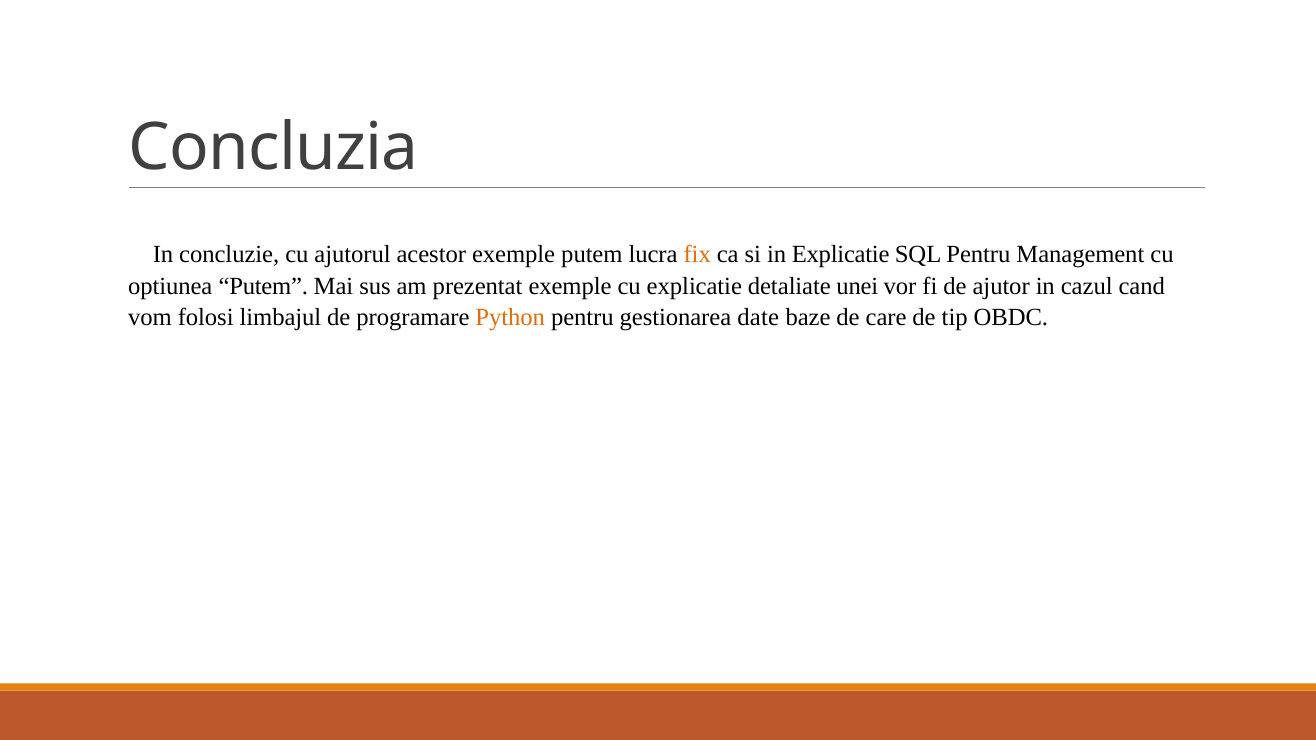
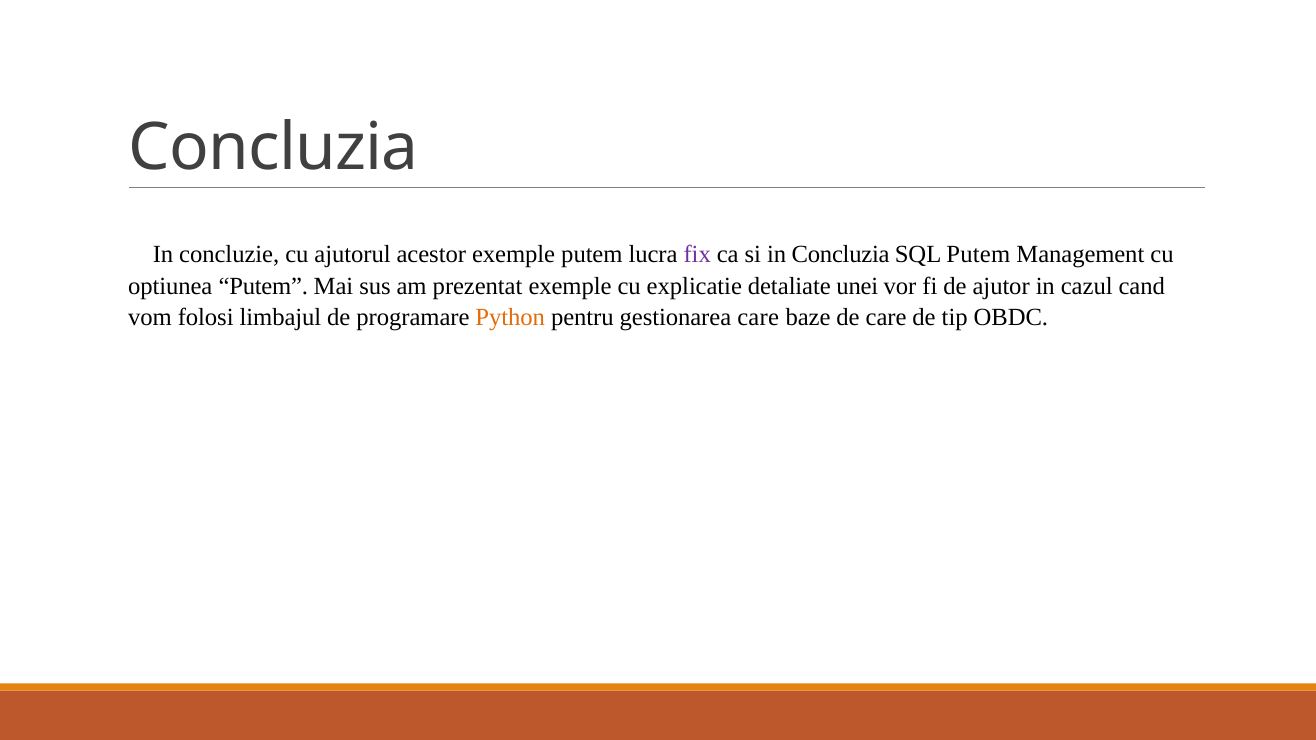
fix colour: orange -> purple
in Explicatie: Explicatie -> Concluzia
SQL Pentru: Pentru -> Putem
gestionarea date: date -> care
